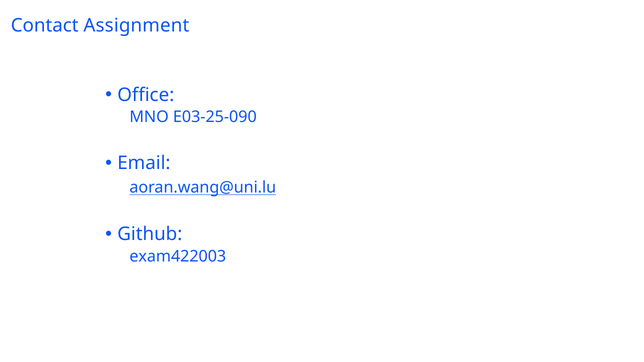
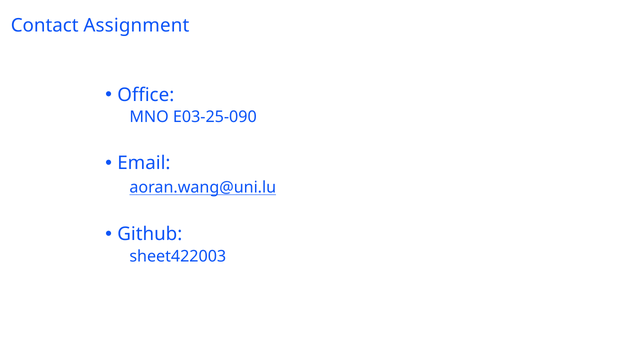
exam422003: exam422003 -> sheet422003
